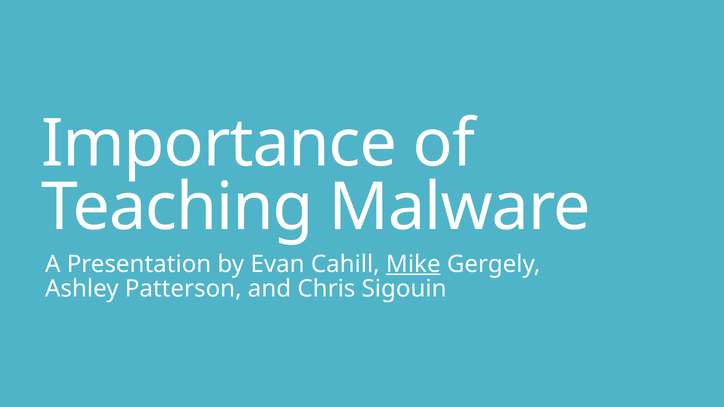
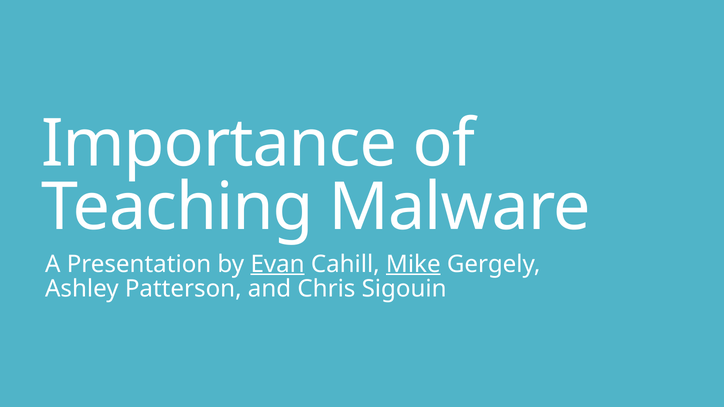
Evan underline: none -> present
